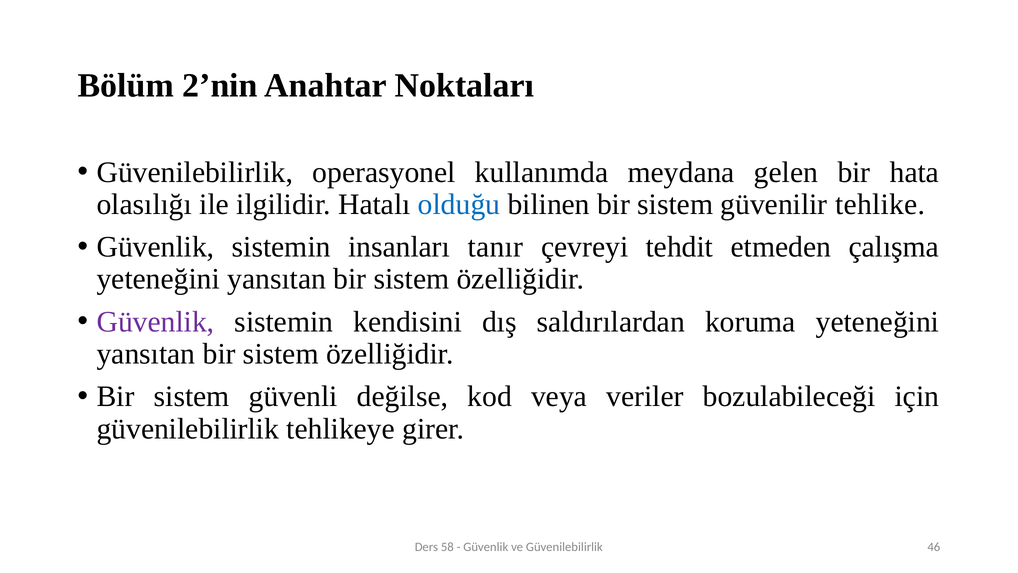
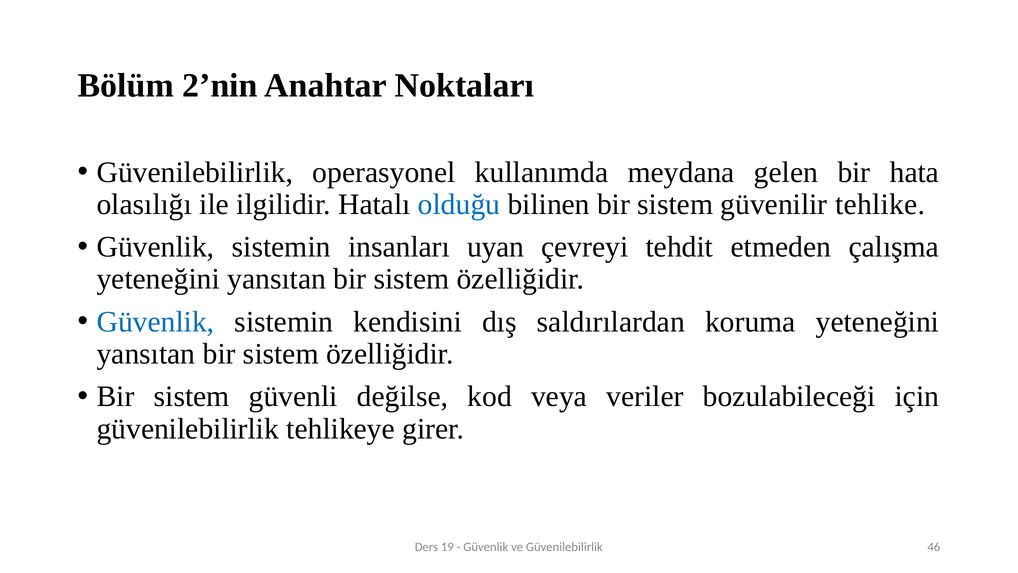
tanır: tanır -> uyan
Güvenlik at (156, 322) colour: purple -> blue
58: 58 -> 19
